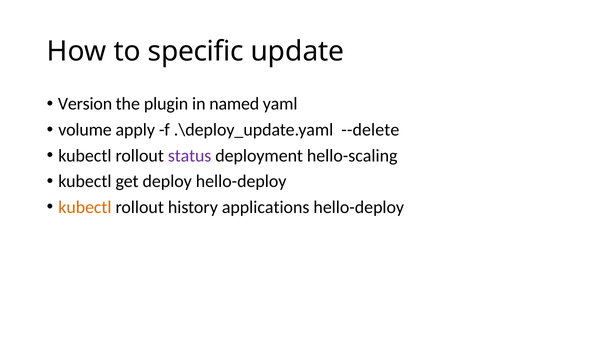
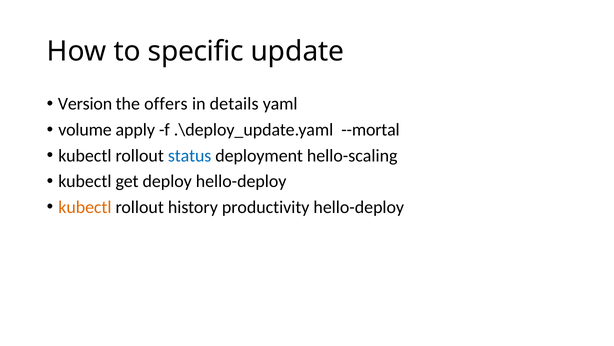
plugin: plugin -> offers
named: named -> details
--delete: --delete -> --mortal
status colour: purple -> blue
applications: applications -> productivity
